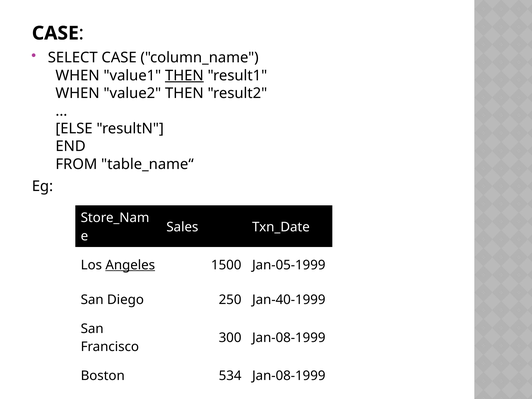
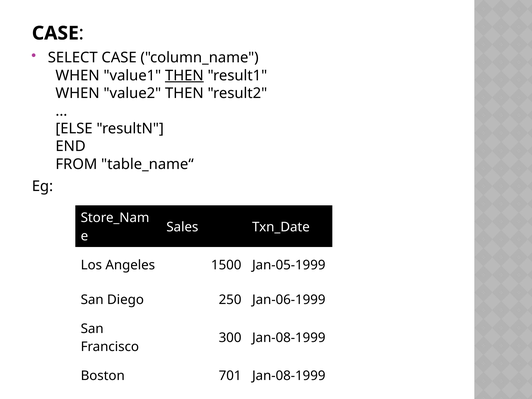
Angeles underline: present -> none
Jan-40-1999: Jan-40-1999 -> Jan-06-1999
534: 534 -> 701
